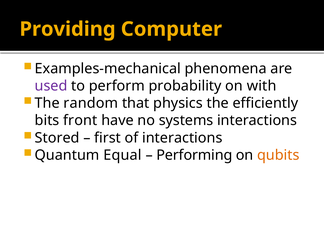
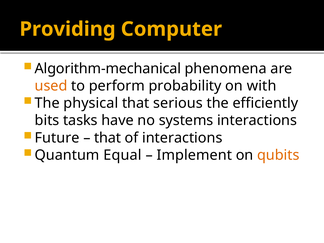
Examples-mechanical: Examples-mechanical -> Algorithm-mechanical
used colour: purple -> orange
random: random -> physical
physics: physics -> serious
front: front -> tasks
Stored: Stored -> Future
first at (108, 138): first -> that
Performing: Performing -> Implement
